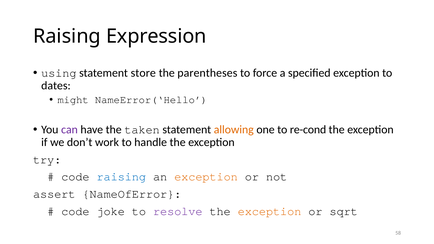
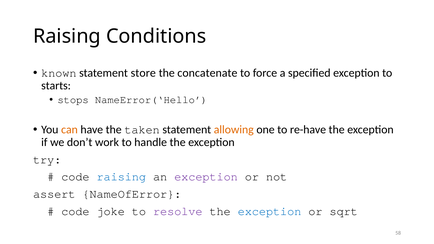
Expression: Expression -> Conditions
using: using -> known
parentheses: parentheses -> concatenate
dates: dates -> starts
might: might -> stops
can colour: purple -> orange
re-cond: re-cond -> re-have
exception at (206, 177) colour: orange -> purple
exception at (270, 211) colour: orange -> blue
